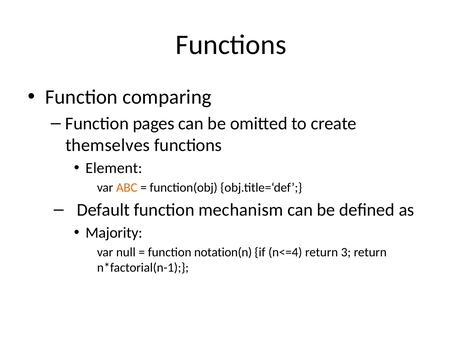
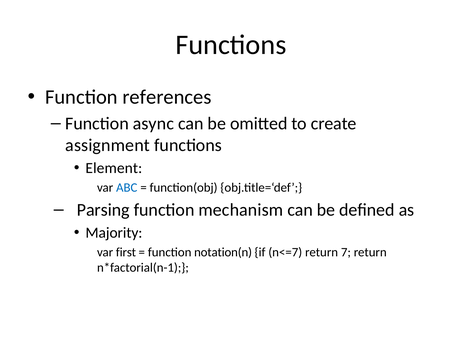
comparing: comparing -> references
pages: pages -> async
themselves: themselves -> assignment
ABC colour: orange -> blue
Default: Default -> Parsing
null: null -> first
n<=4: n<=4 -> n<=7
3: 3 -> 7
